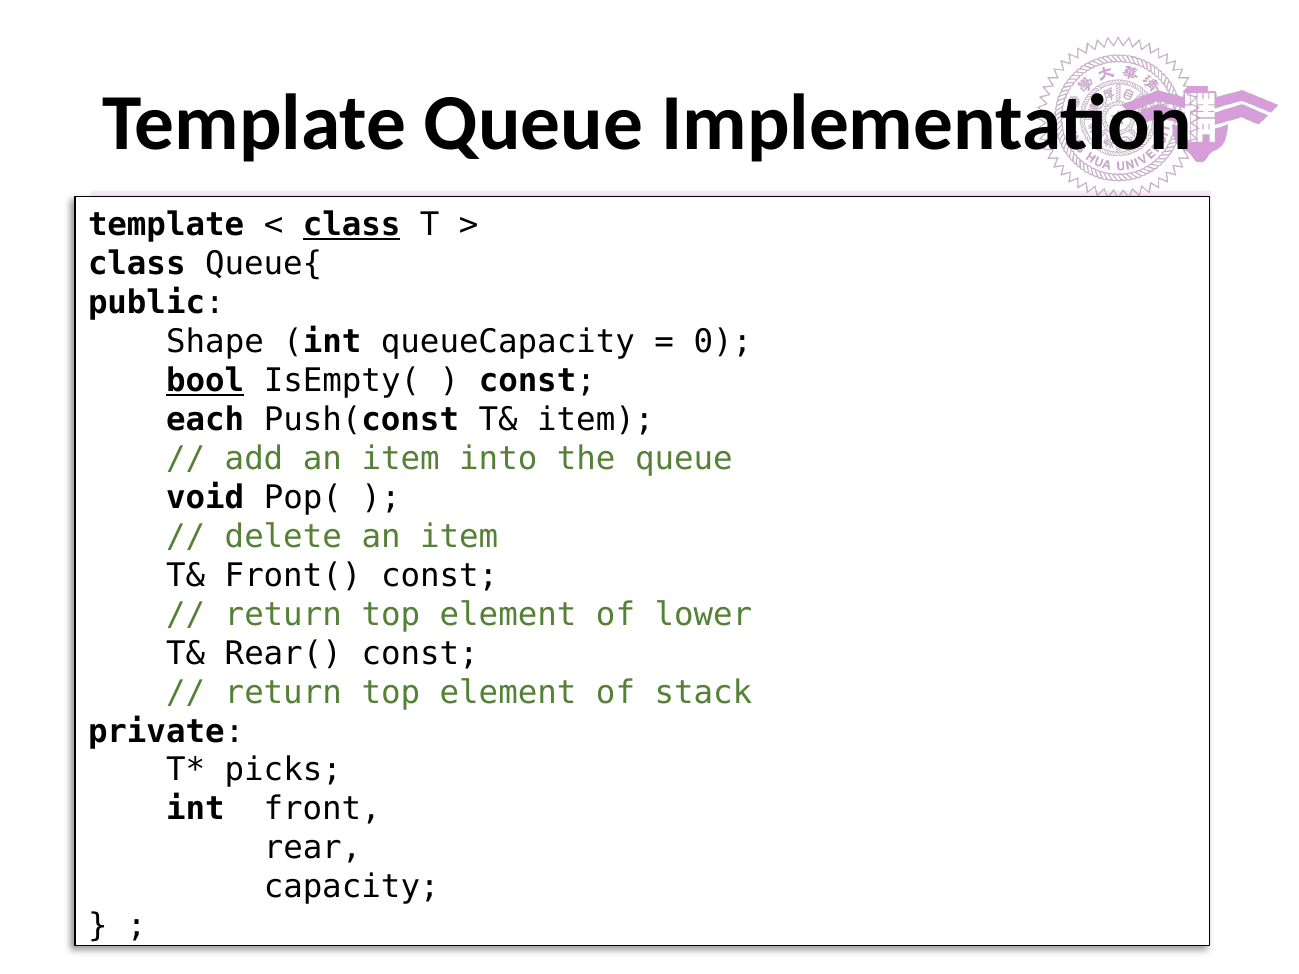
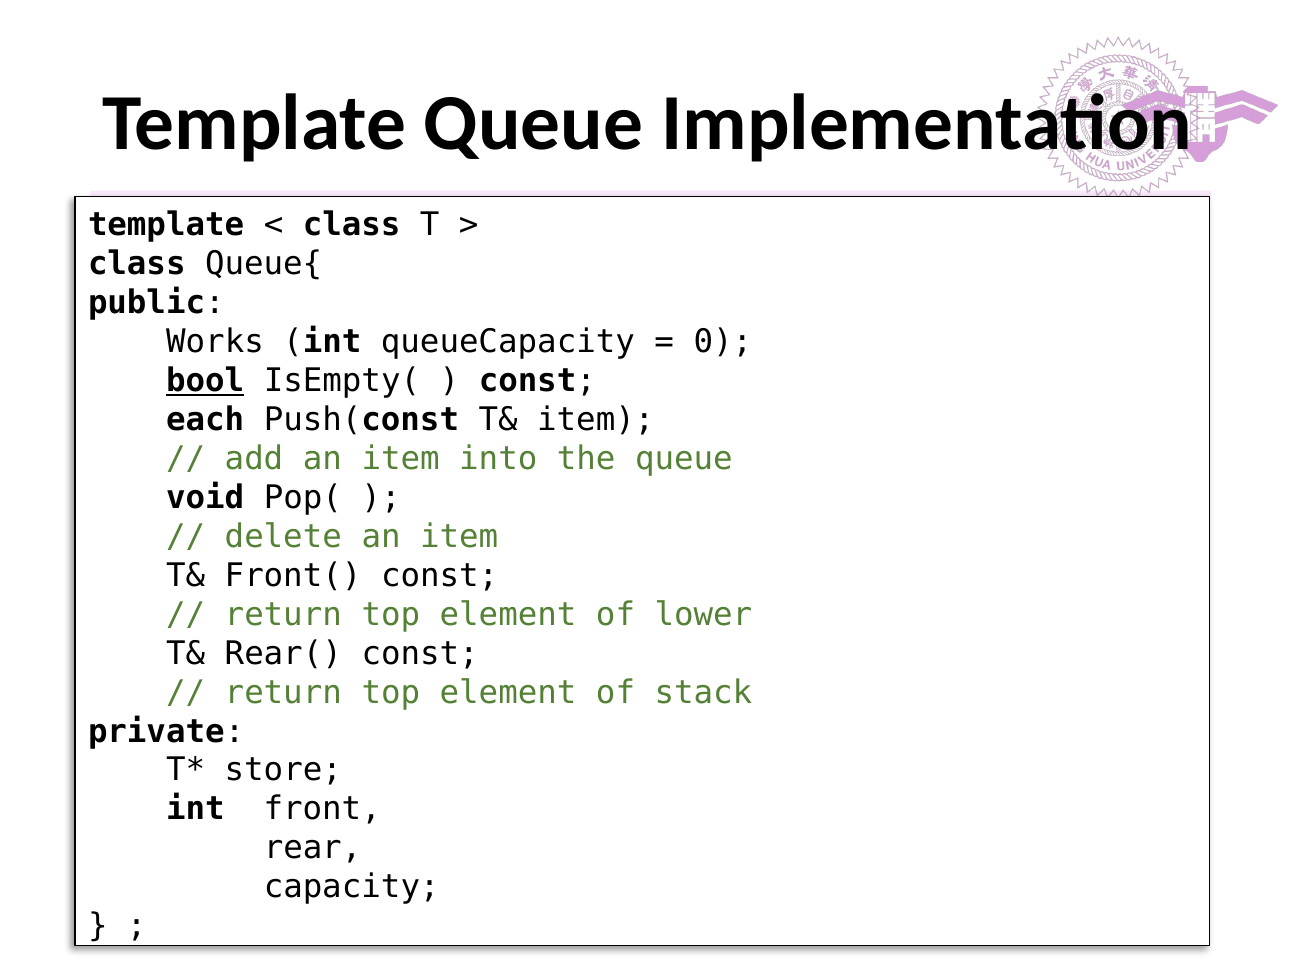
class at (352, 225) underline: present -> none
Shape: Shape -> Works
picks: picks -> store
